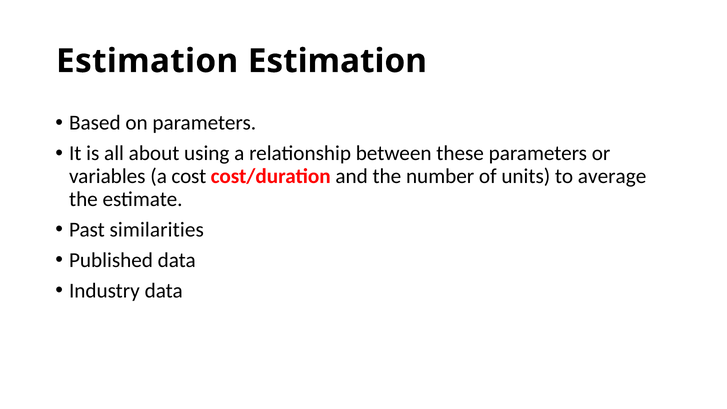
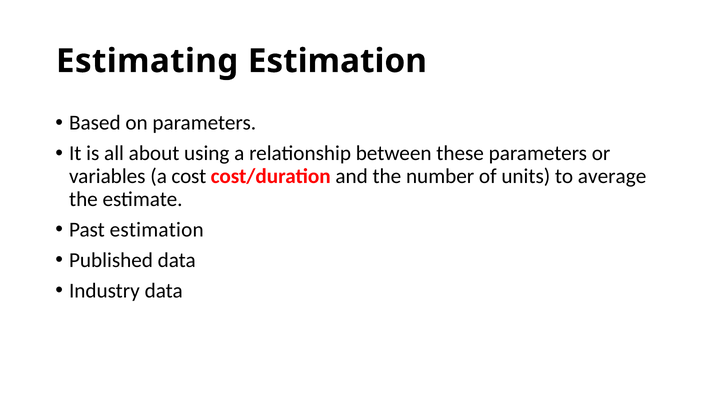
Estimation at (147, 61): Estimation -> Estimating
Past similarities: similarities -> estimation
